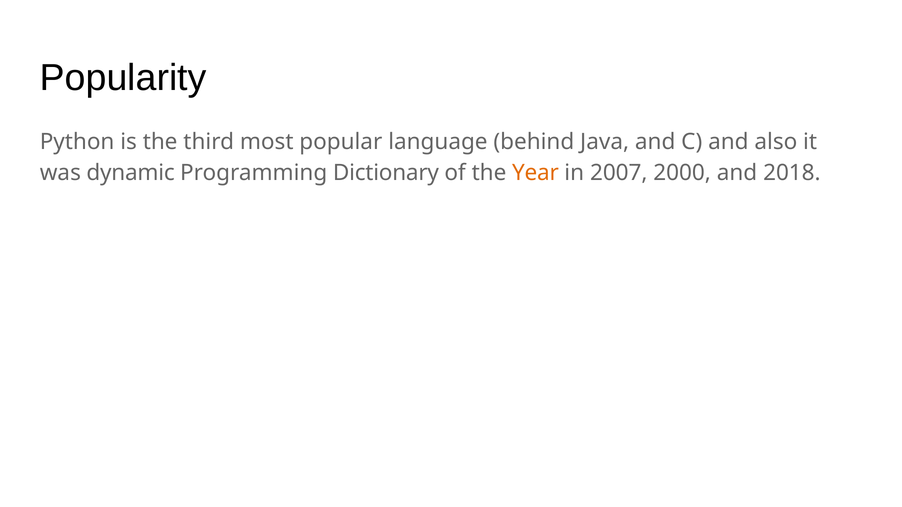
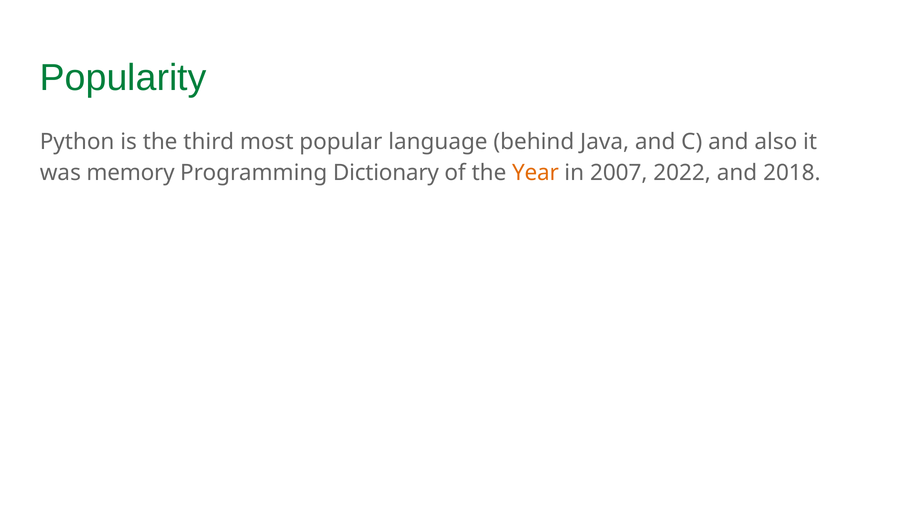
Popularity colour: black -> green
dynamic: dynamic -> memory
2000: 2000 -> 2022
